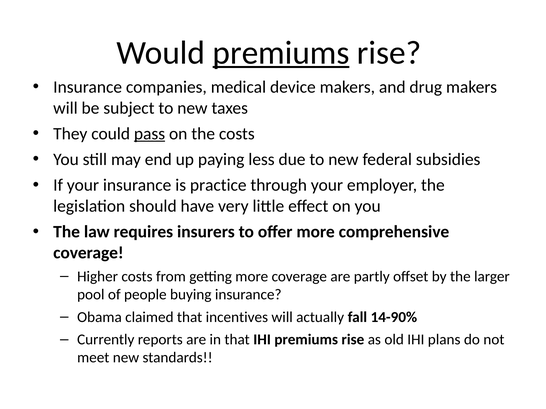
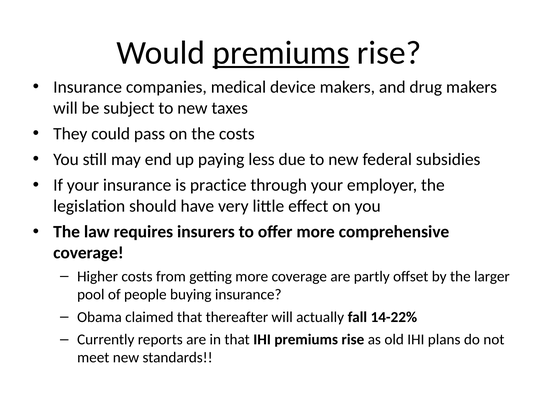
pass underline: present -> none
incentives: incentives -> thereafter
14-90%: 14-90% -> 14-22%
